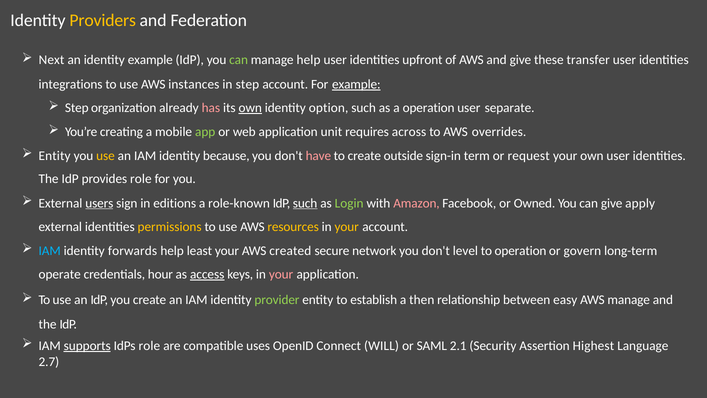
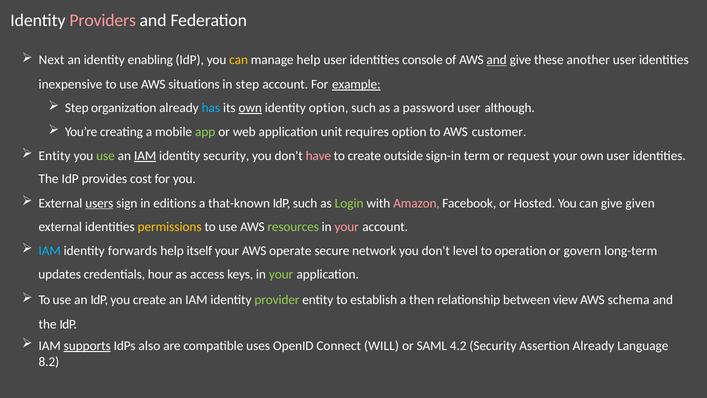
Providers colour: yellow -> pink
identity example: example -> enabling
can at (239, 60) colour: light green -> yellow
upfront: upfront -> console
and at (497, 60) underline: none -> present
transfer: transfer -> another
integrations: integrations -> inexpensive
instances: instances -> situations
has colour: pink -> light blue
a operation: operation -> password
separate: separate -> although
requires across: across -> option
overrides: overrides -> customer
use at (105, 156) colour: yellow -> light green
IAM at (145, 156) underline: none -> present
identity because: because -> security
provides role: role -> cost
role-known: role-known -> that-known
such at (305, 203) underline: present -> none
Owned: Owned -> Hosted
apply: apply -> given
resources colour: yellow -> light green
your at (347, 227) colour: yellow -> pink
least: least -> itself
created: created -> operate
operate: operate -> updates
access underline: present -> none
your at (281, 274) colour: pink -> light green
easy: easy -> view
AWS manage: manage -> schema
IdPs role: role -> also
2.1: 2.1 -> 4.2
Assertion Highest: Highest -> Already
2.7: 2.7 -> 8.2
